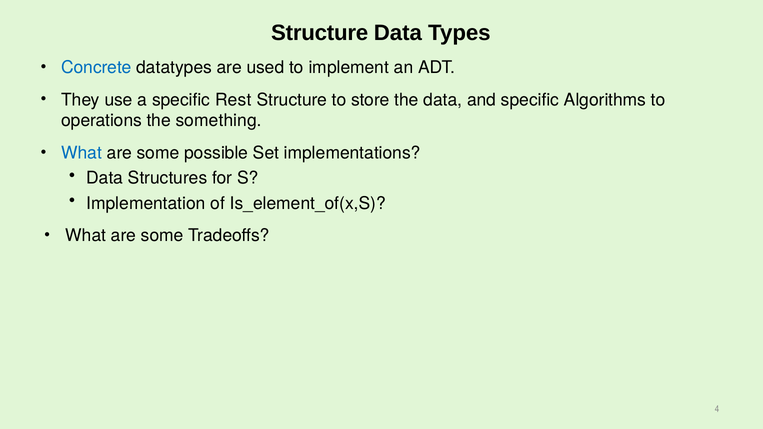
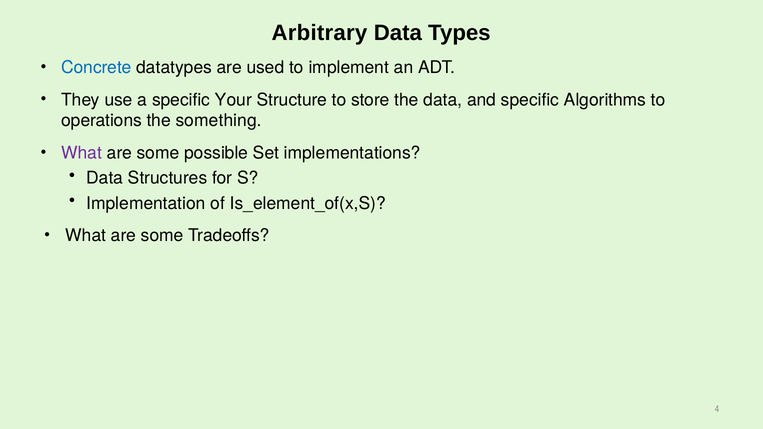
Structure at (320, 33): Structure -> Arbitrary
Rest: Rest -> Your
What at (82, 153) colour: blue -> purple
